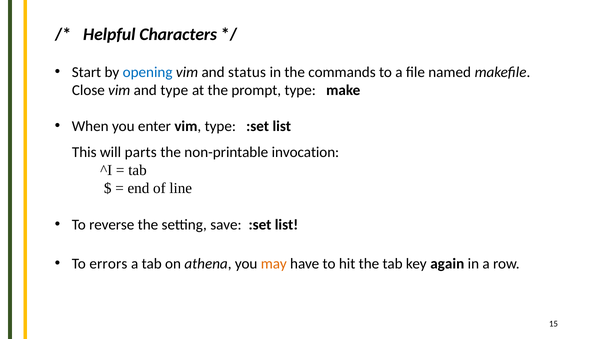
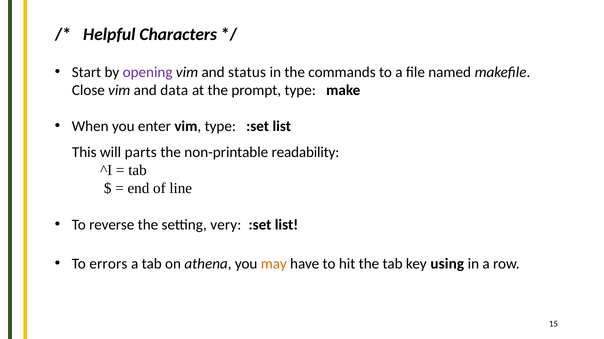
opening colour: blue -> purple
and type: type -> data
invocation: invocation -> readability
save: save -> very
again: again -> using
